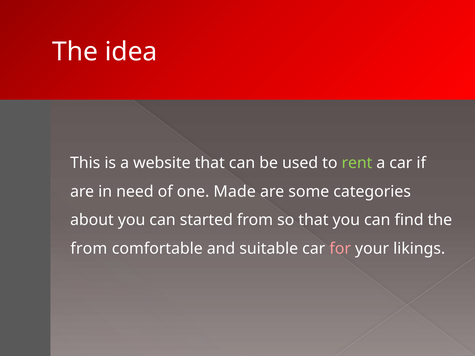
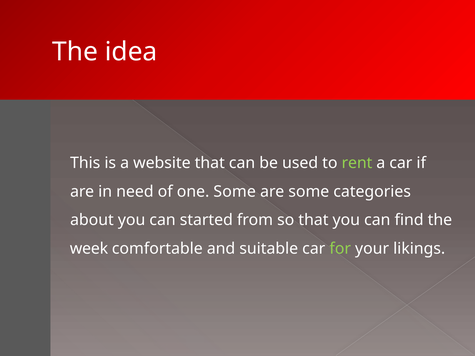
one Made: Made -> Some
from at (89, 249): from -> week
for colour: pink -> light green
